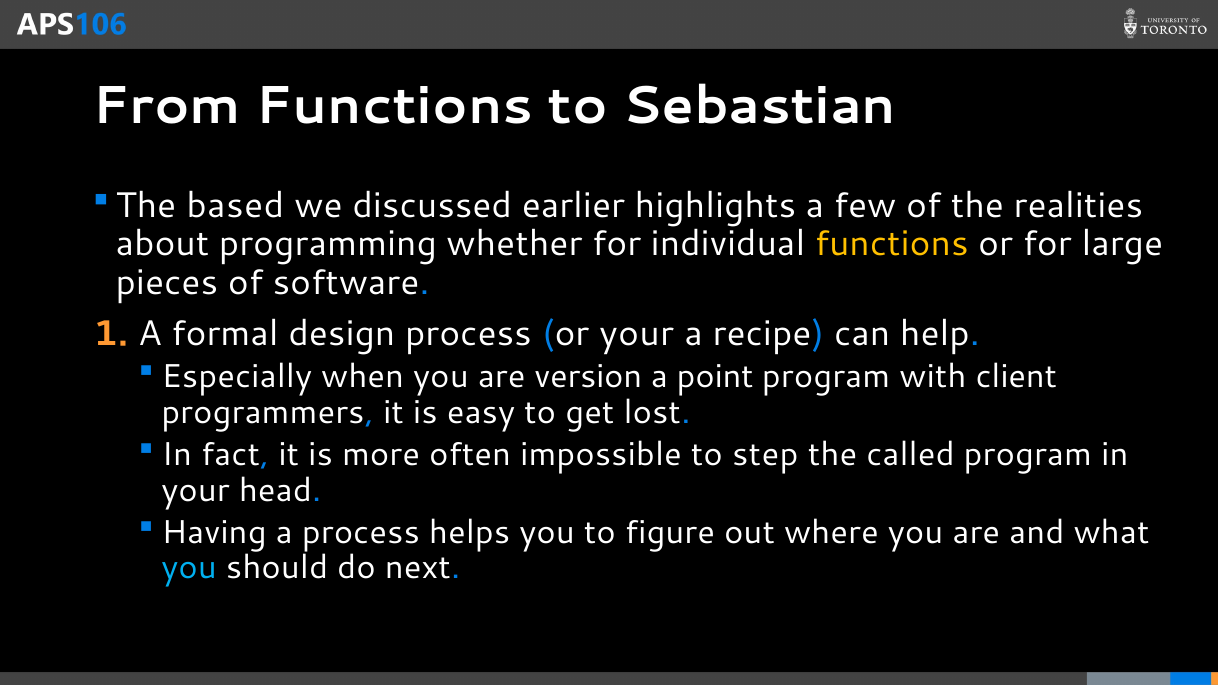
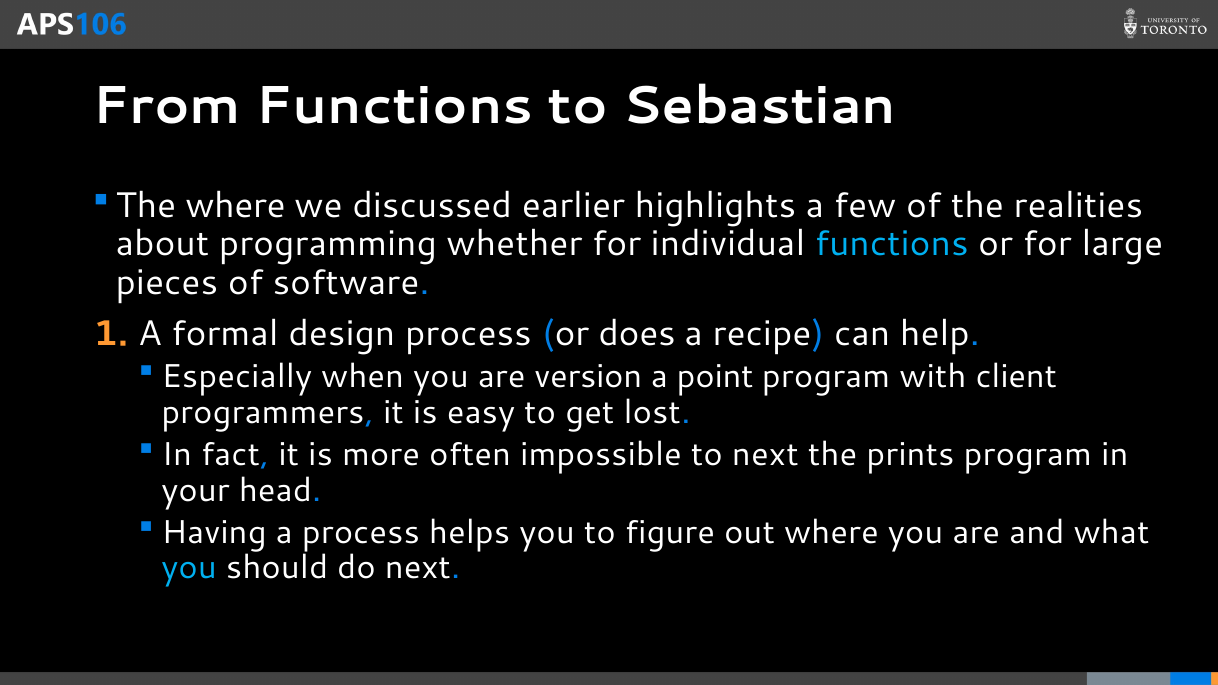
The based: based -> where
functions at (892, 244) colour: yellow -> light blue
or your: your -> does
to step: step -> next
called: called -> prints
